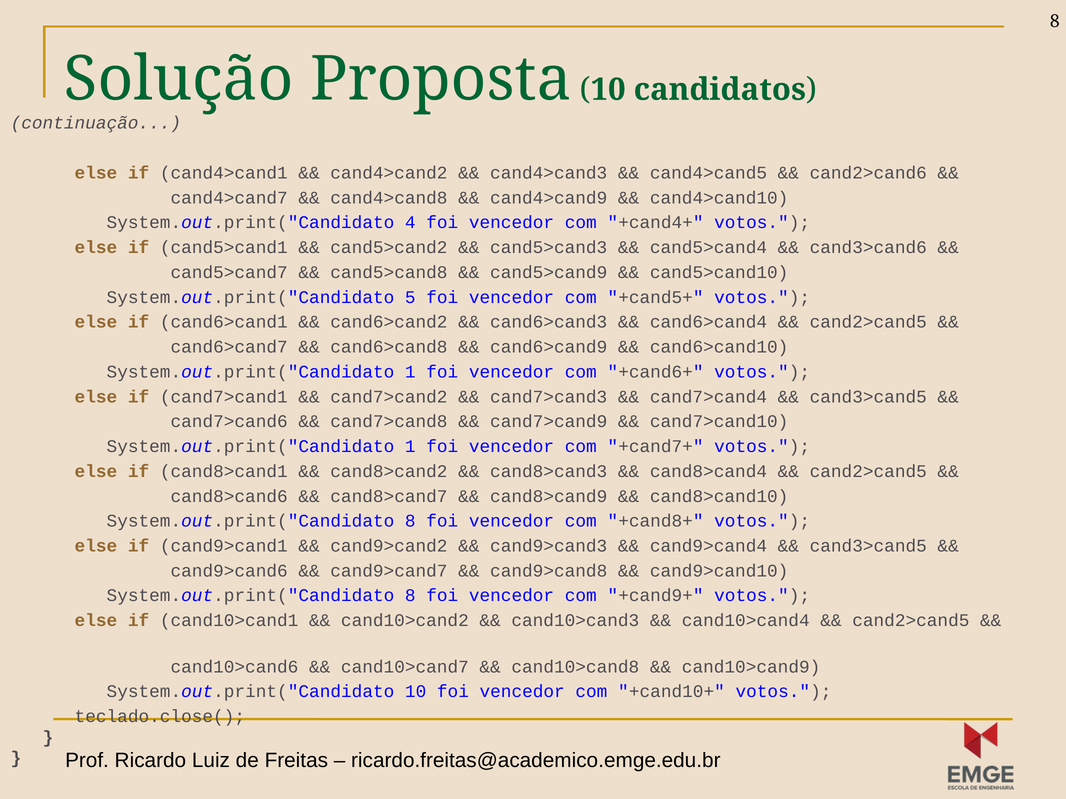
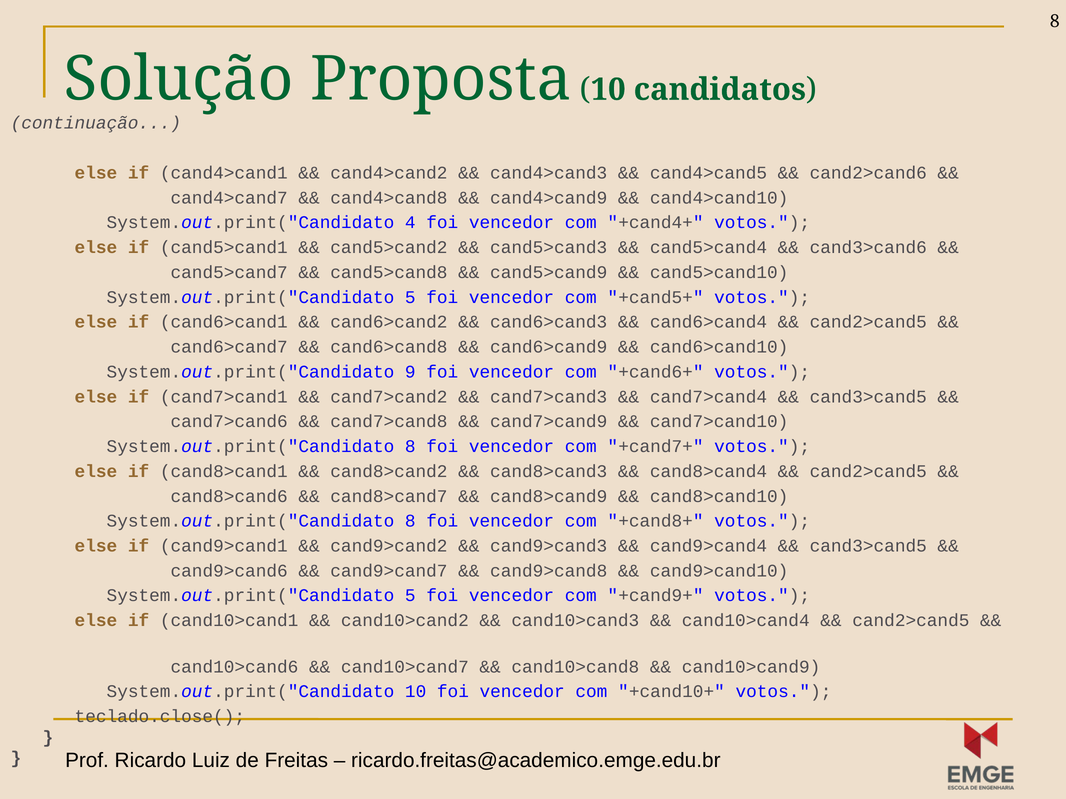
1 at (410, 372): 1 -> 9
1 at (410, 447): 1 -> 8
8 at (410, 596): 8 -> 5
